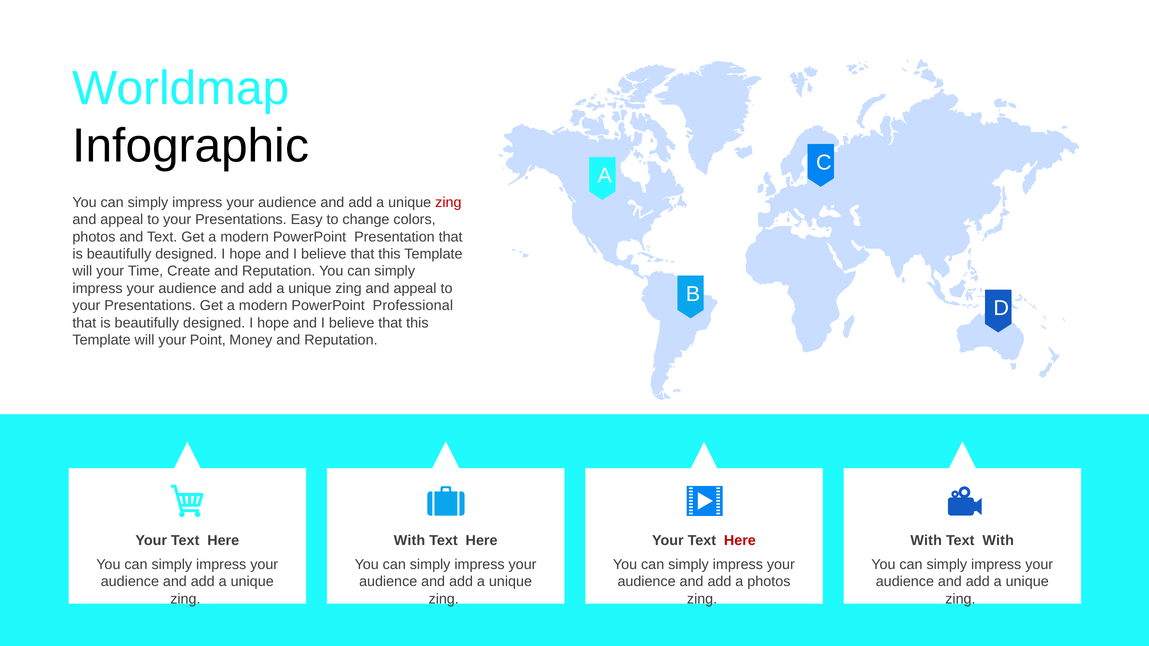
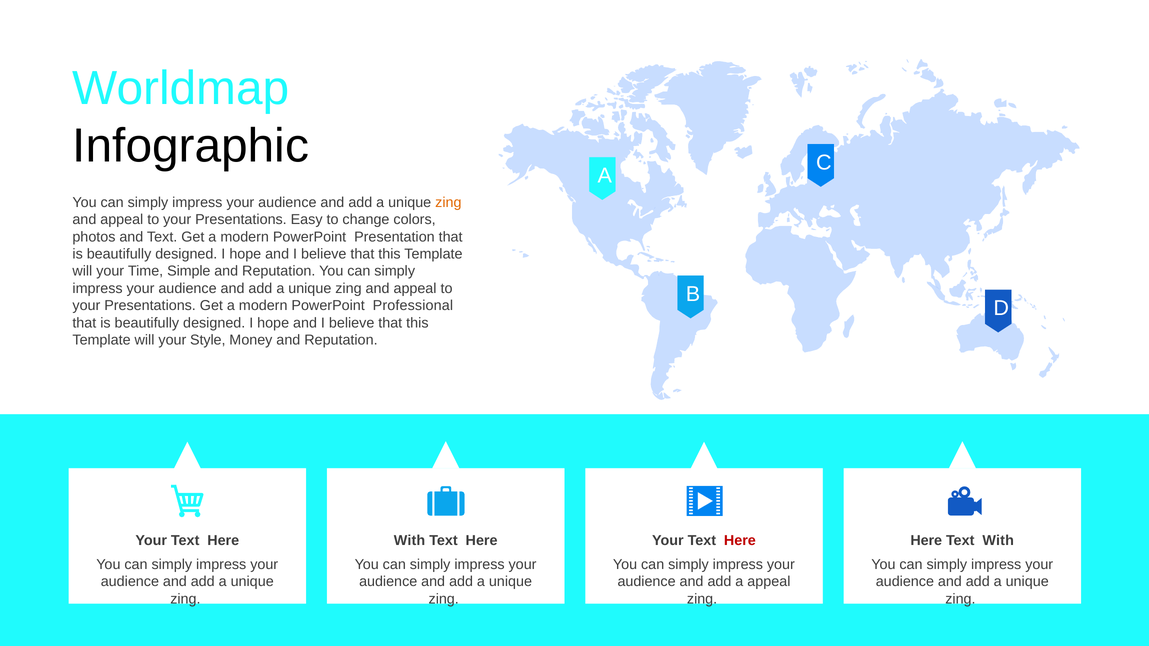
zing at (448, 202) colour: red -> orange
Create: Create -> Simple
Point: Point -> Style
With at (926, 541): With -> Here
a photos: photos -> appeal
